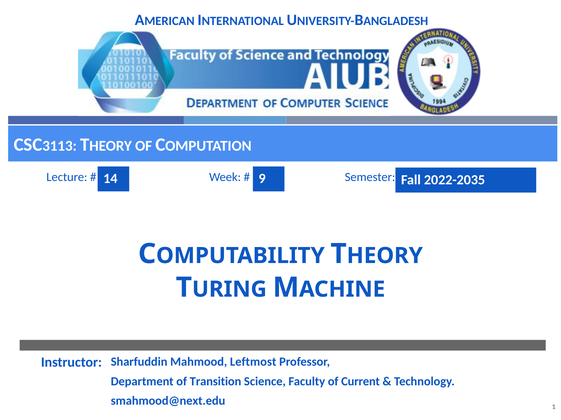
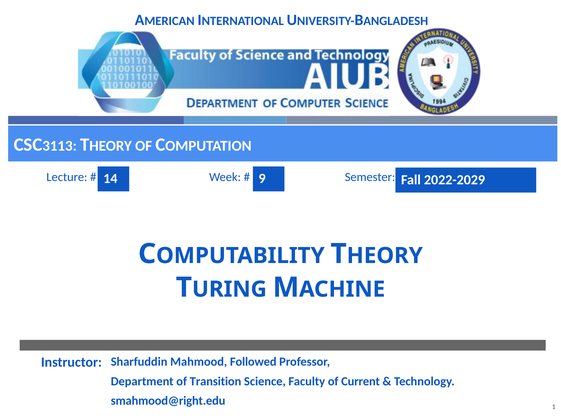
2022-2035: 2022-2035 -> 2022-2029
Leftmost: Leftmost -> Followed
smahmood@next.edu: smahmood@next.edu -> smahmood@right.edu
